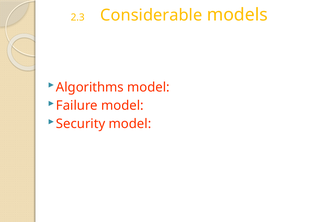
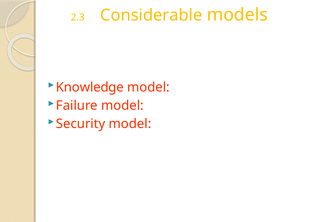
Algorithms: Algorithms -> Knowledge
